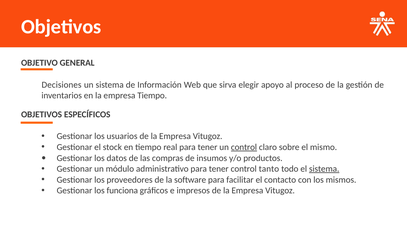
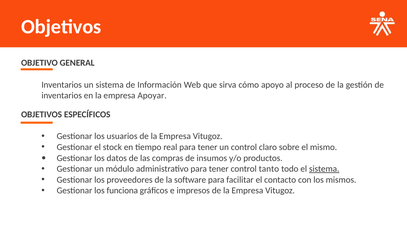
Decisiones at (62, 85): Decisiones -> Inventarios
elegir: elegir -> cómo
empresa Tiempo: Tiempo -> Apoyar
control at (244, 147) underline: present -> none
